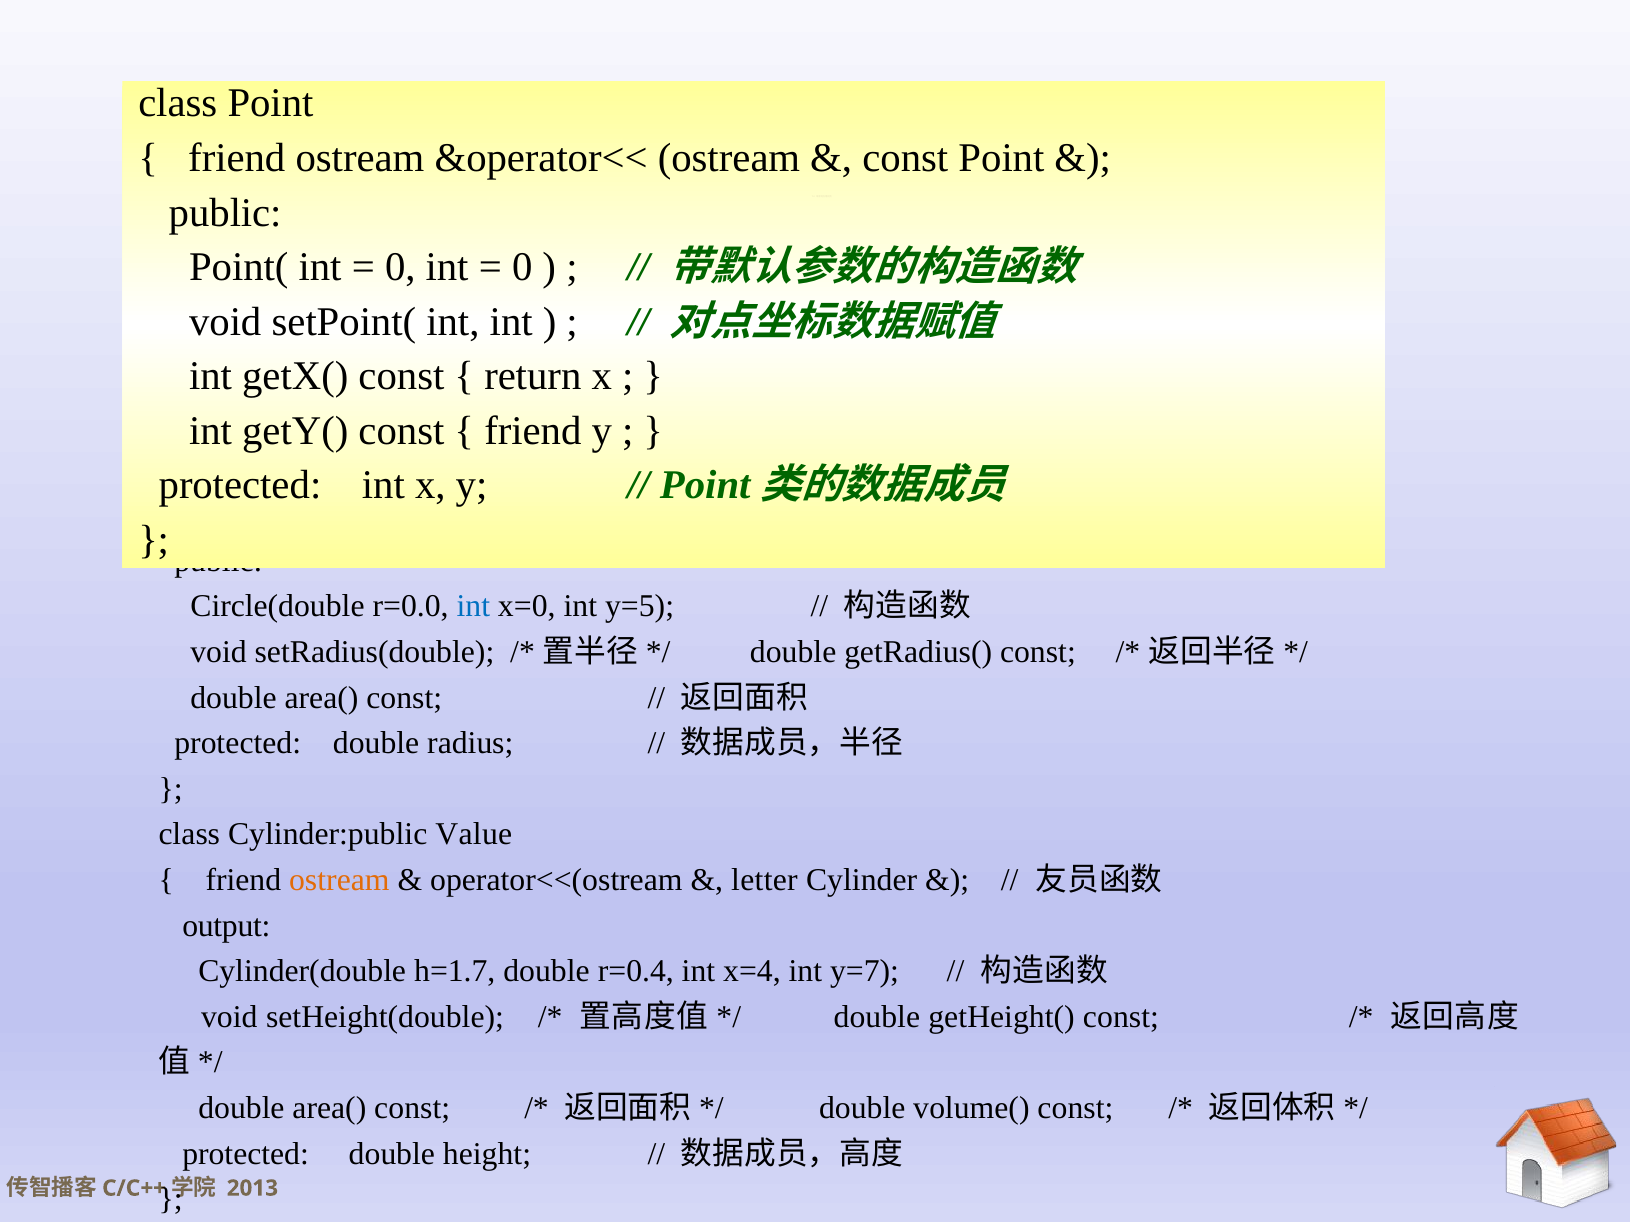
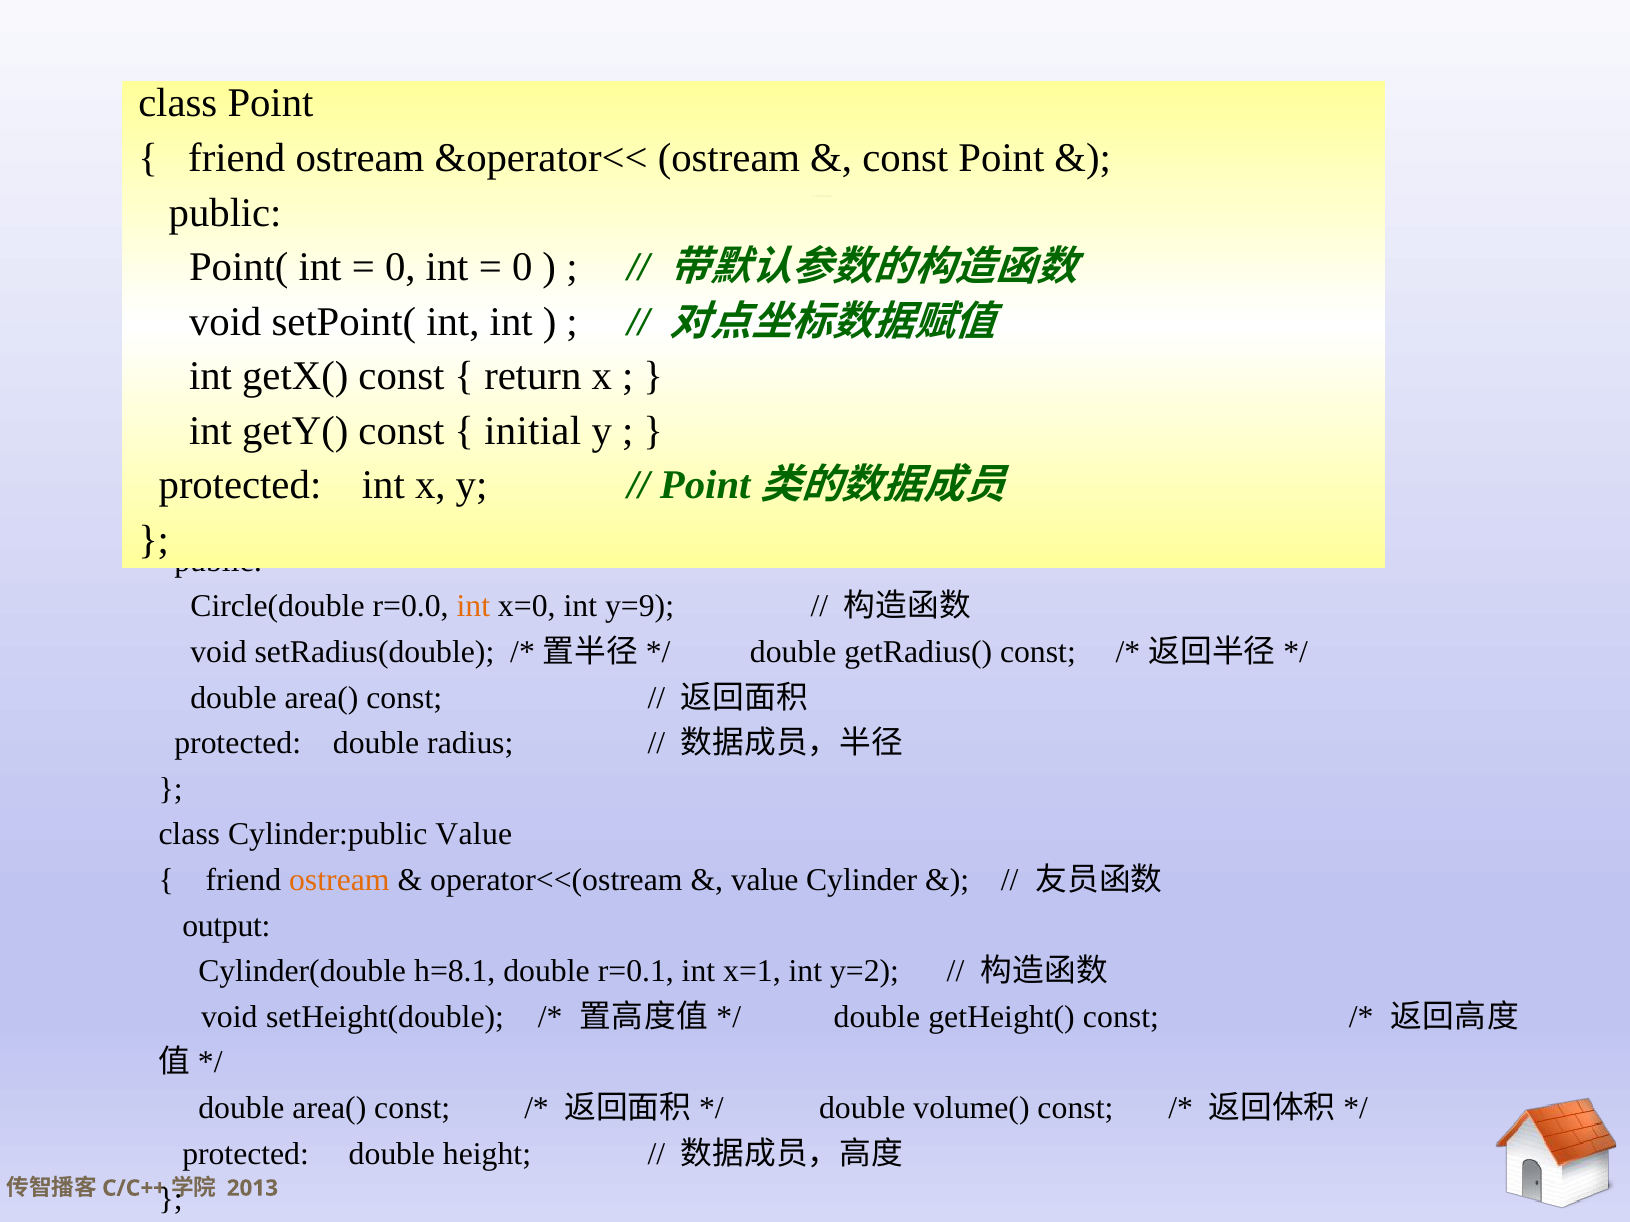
friend at (533, 431): friend -> initial
int at (473, 607) colour: blue -> orange
y=5: y=5 -> y=9
letter at (764, 880): letter -> value
h=1.7: h=1.7 -> h=8.1
r=0.4: r=0.4 -> r=0.1
x=4: x=4 -> x=1
y=7: y=7 -> y=2
